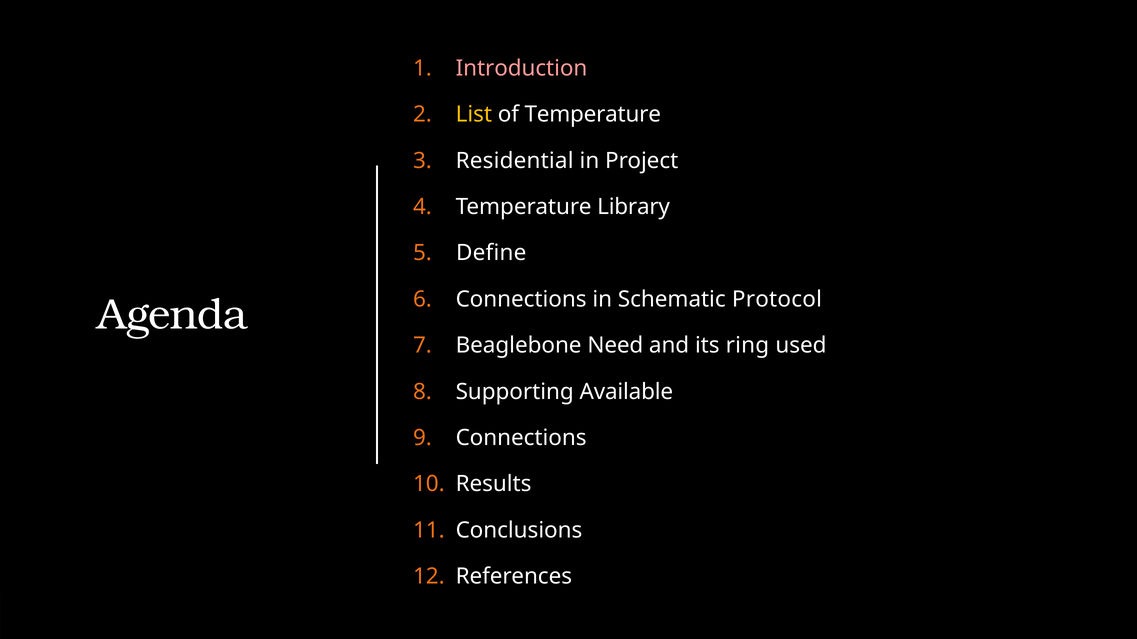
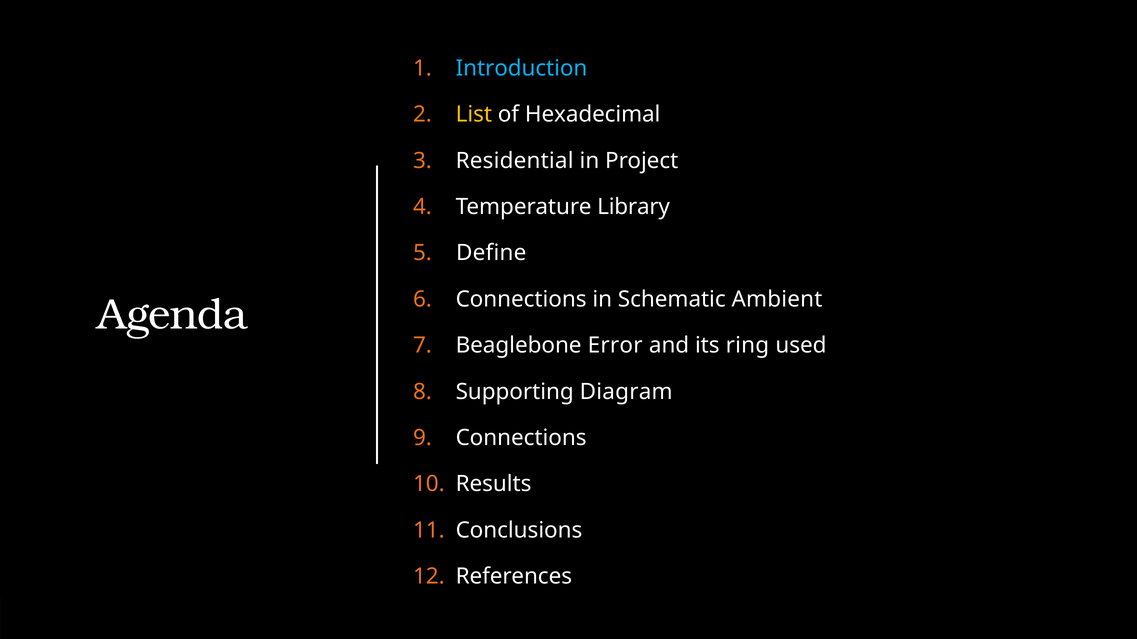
Introduction colour: pink -> light blue
of Temperature: Temperature -> Hexadecimal
Protocol: Protocol -> Ambient
Need: Need -> Error
Available: Available -> Diagram
